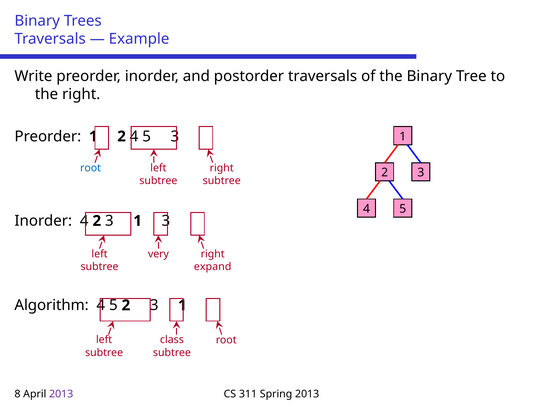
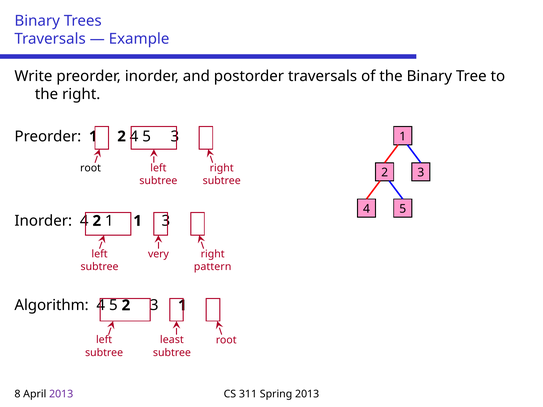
root at (91, 168) colour: blue -> black
4 2 3: 3 -> 1
expand: expand -> pattern
class: class -> least
